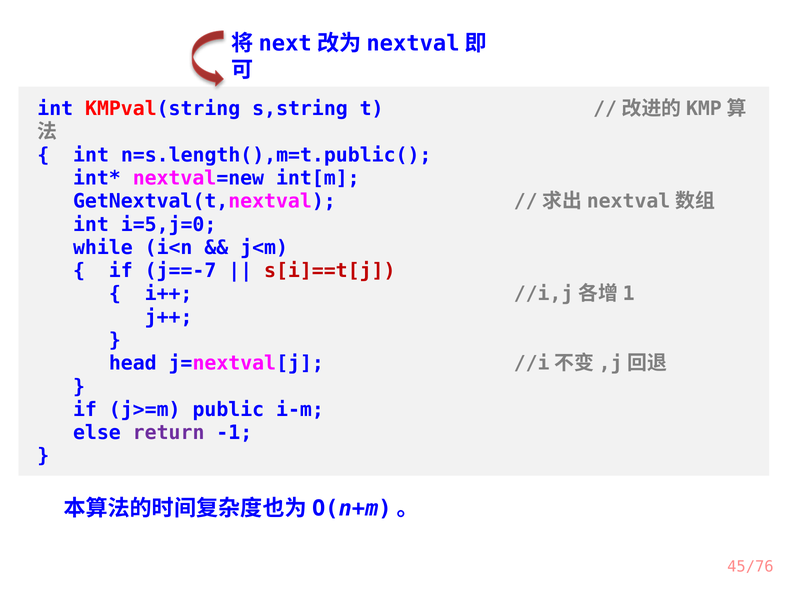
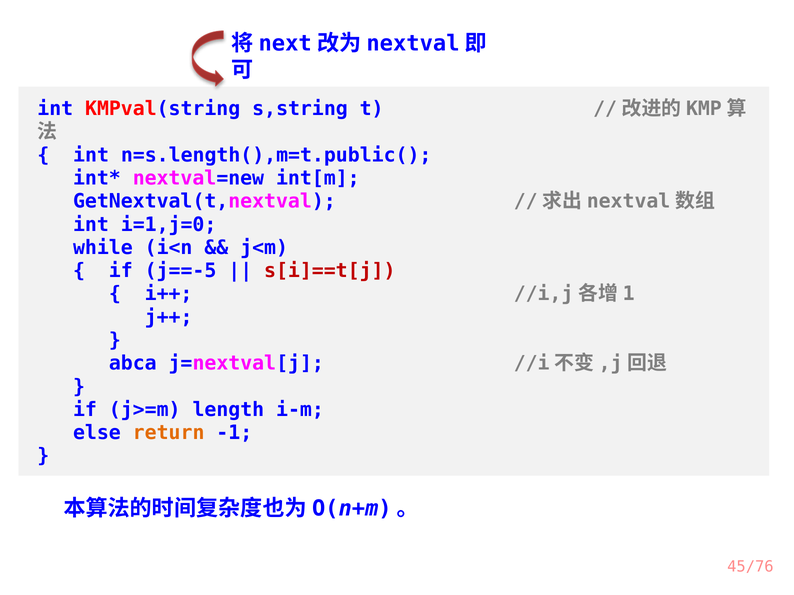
i=5,j=0: i=5,j=0 -> i=1,j=0
j==-7: j==-7 -> j==-5
head: head -> abca
public: public -> length
return colour: purple -> orange
